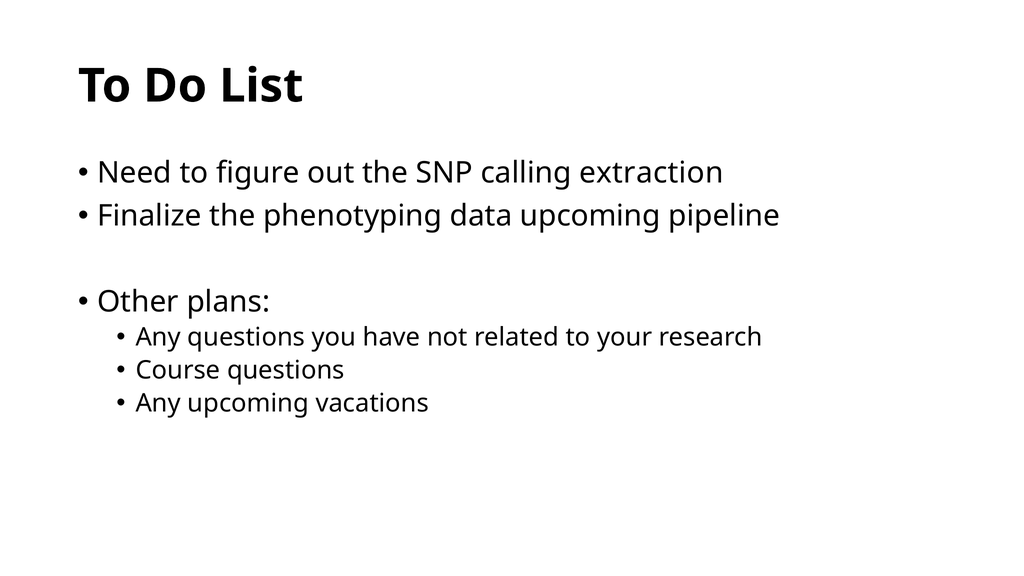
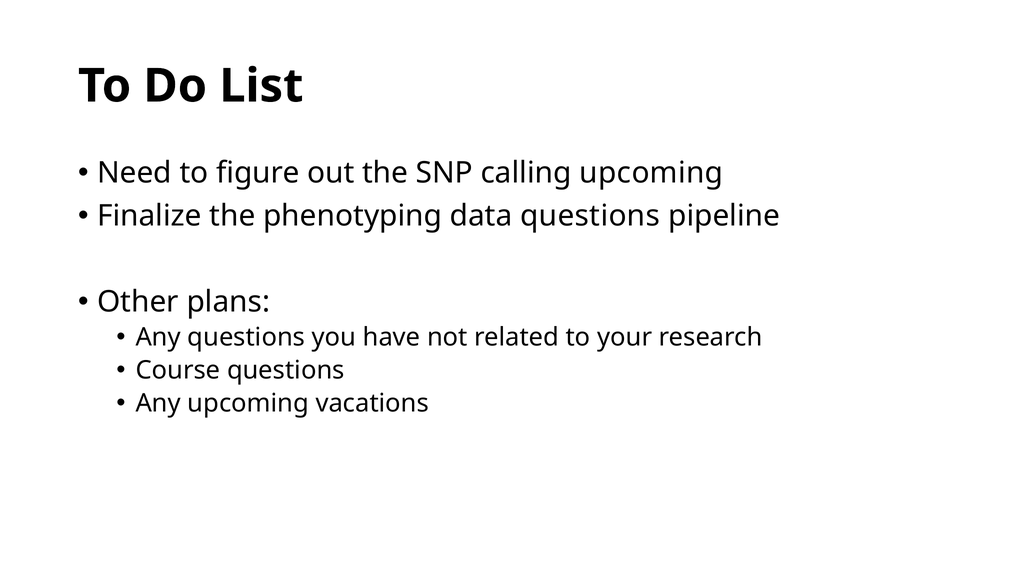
calling extraction: extraction -> upcoming
data upcoming: upcoming -> questions
